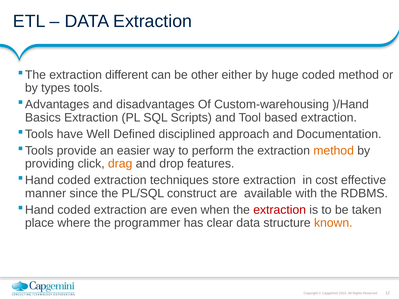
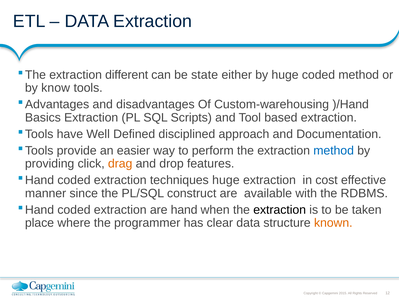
other: other -> state
types: types -> know
method at (334, 151) colour: orange -> blue
techniques store: store -> huge
even: even -> hand
extraction at (280, 210) colour: red -> black
